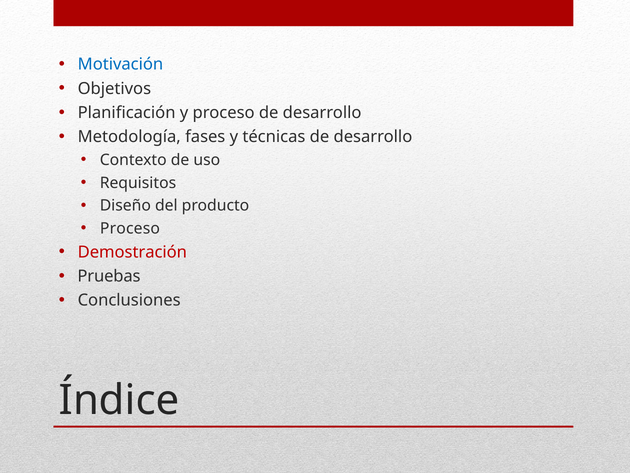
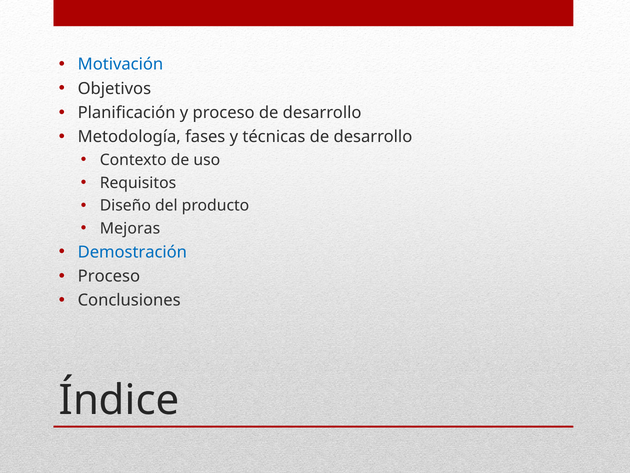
Proceso at (130, 228): Proceso -> Mejoras
Demostración colour: red -> blue
Pruebas at (109, 276): Pruebas -> Proceso
